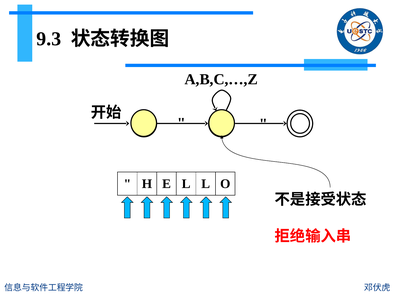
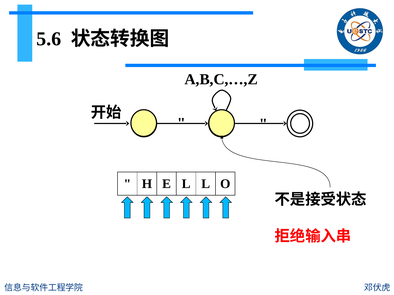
9.3: 9.3 -> 5.6
